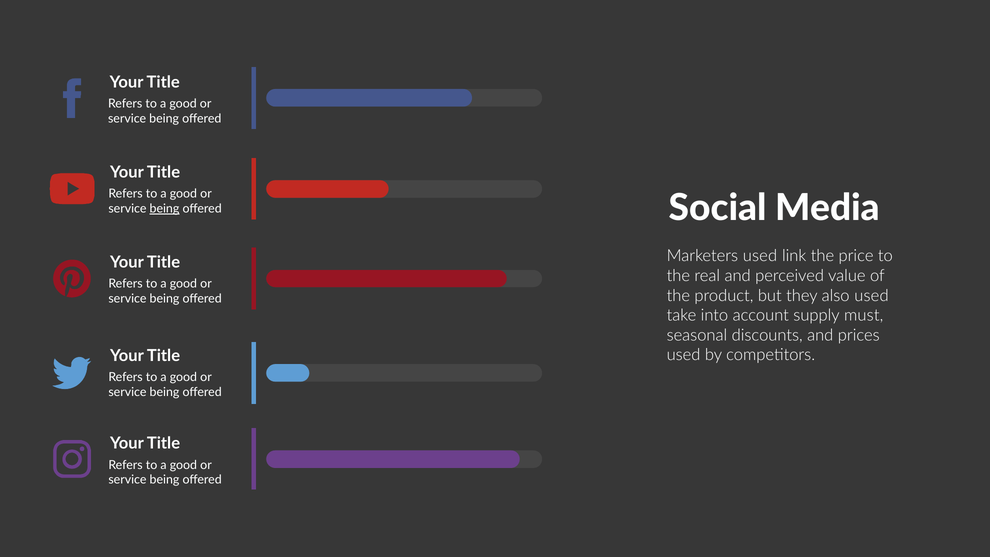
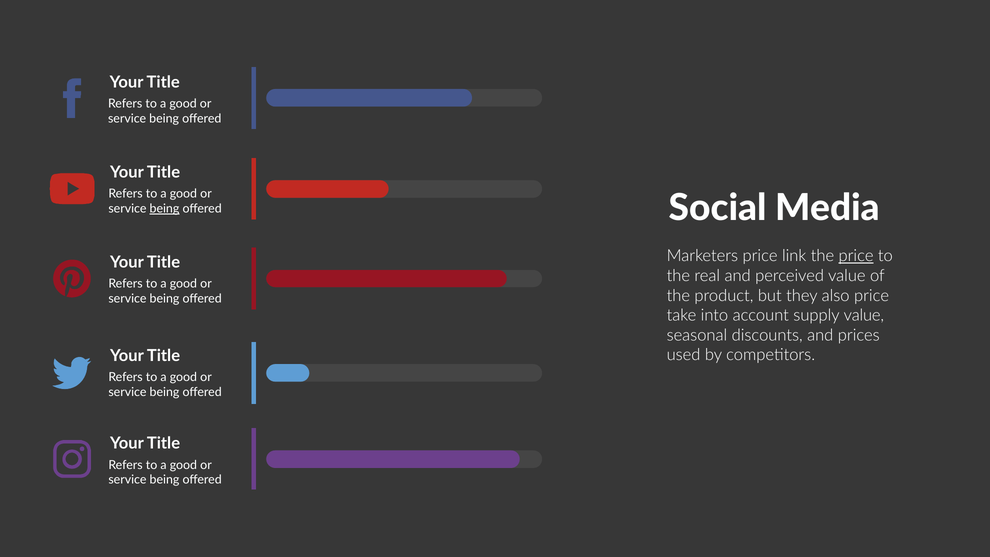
Marketers used: used -> price
price at (856, 256) underline: none -> present
also used: used -> price
supply must: must -> value
